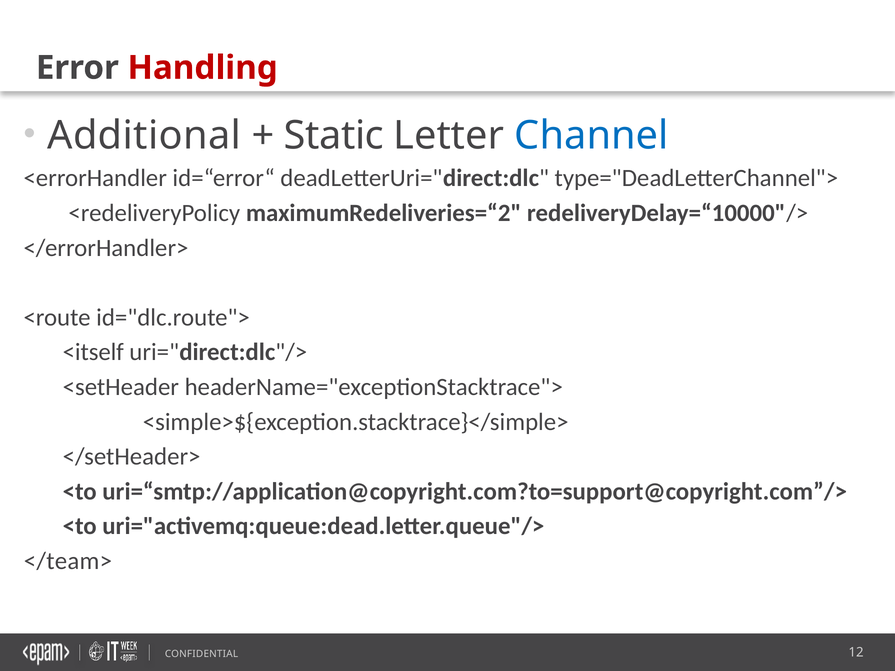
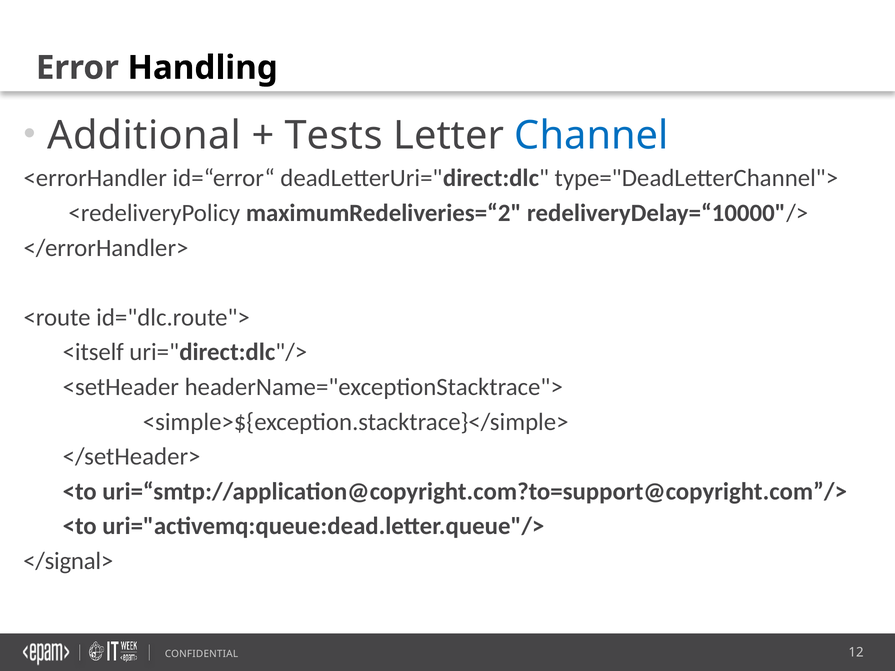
Handling colour: red -> black
Static: Static -> Tests
</team>: </team> -> </signal>
